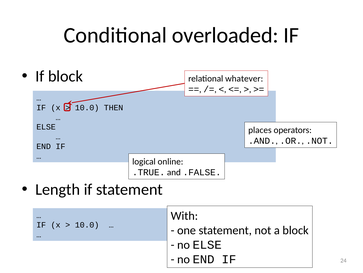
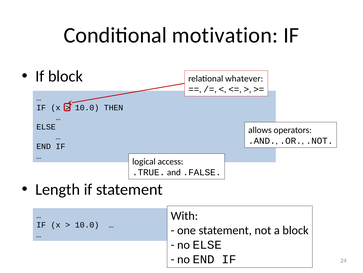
overloaded: overloaded -> motivation
places: places -> allows
online: online -> access
